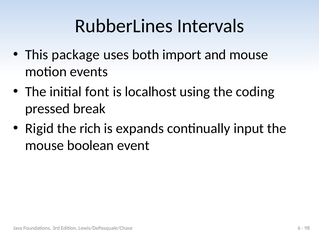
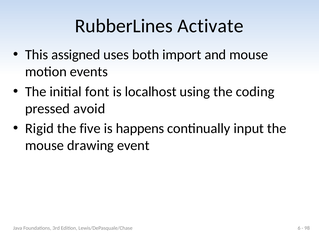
Intervals: Intervals -> Activate
package: package -> assigned
break: break -> avoid
rich: rich -> five
expands: expands -> happens
boolean: boolean -> drawing
